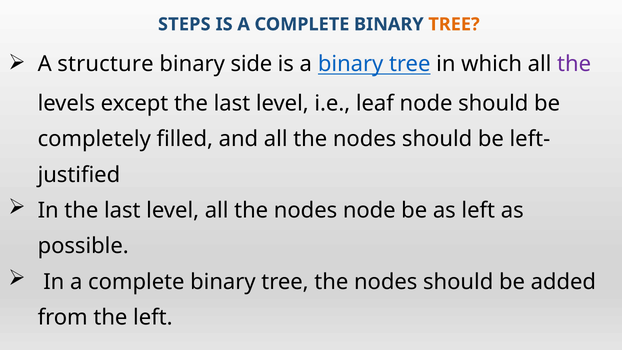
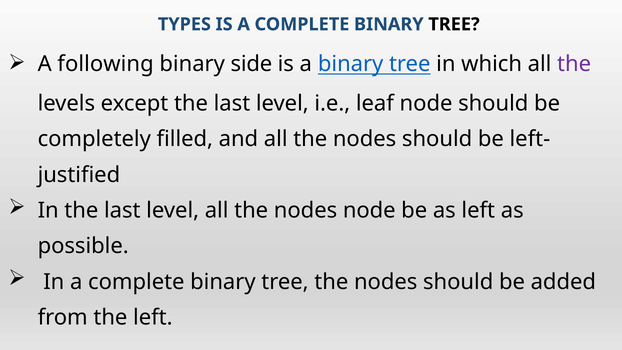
STEPS: STEPS -> TYPES
TREE at (454, 24) colour: orange -> black
structure: structure -> following
